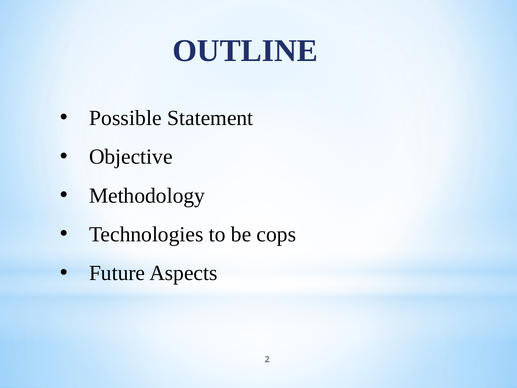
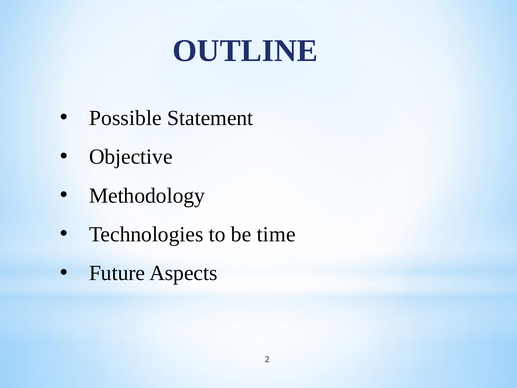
cops: cops -> time
